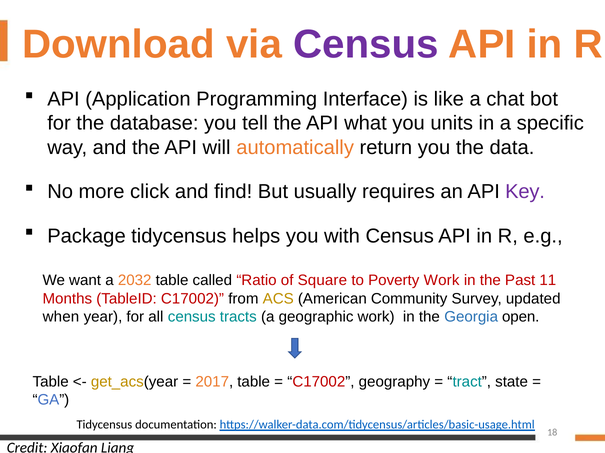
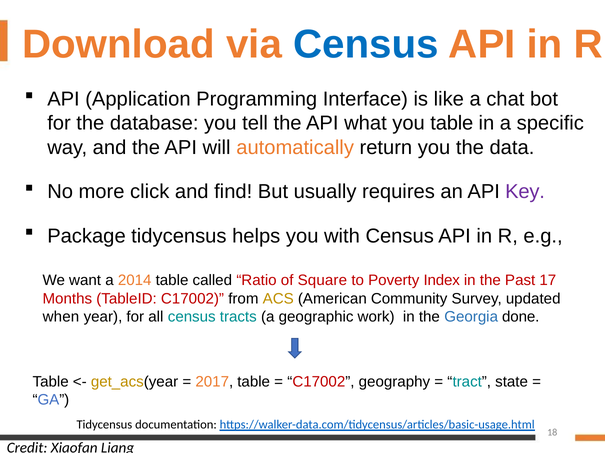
Census at (366, 45) colour: purple -> blue
you units: units -> table
2032: 2032 -> 2014
Poverty Work: Work -> Index
11: 11 -> 17
open: open -> done
